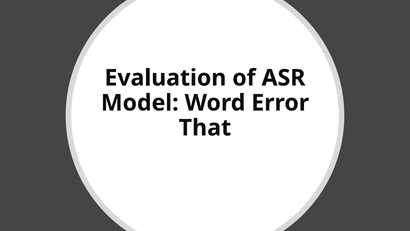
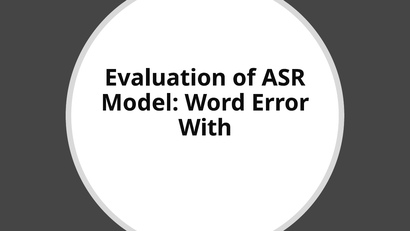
That: That -> With
